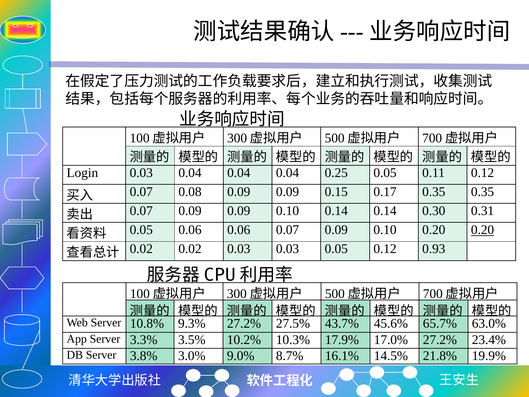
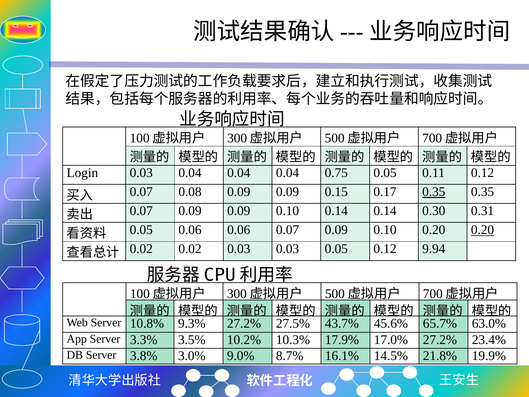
0.25: 0.25 -> 0.75
0.35 at (434, 192) underline: none -> present
0.93: 0.93 -> 9.94
